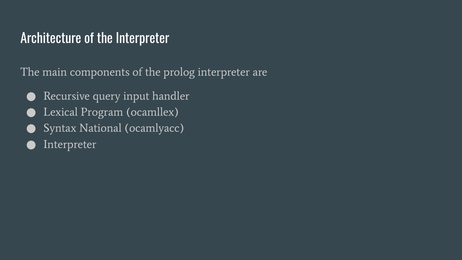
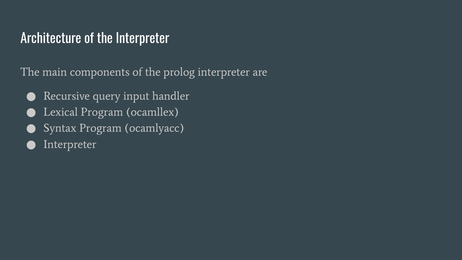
Syntax National: National -> Program
